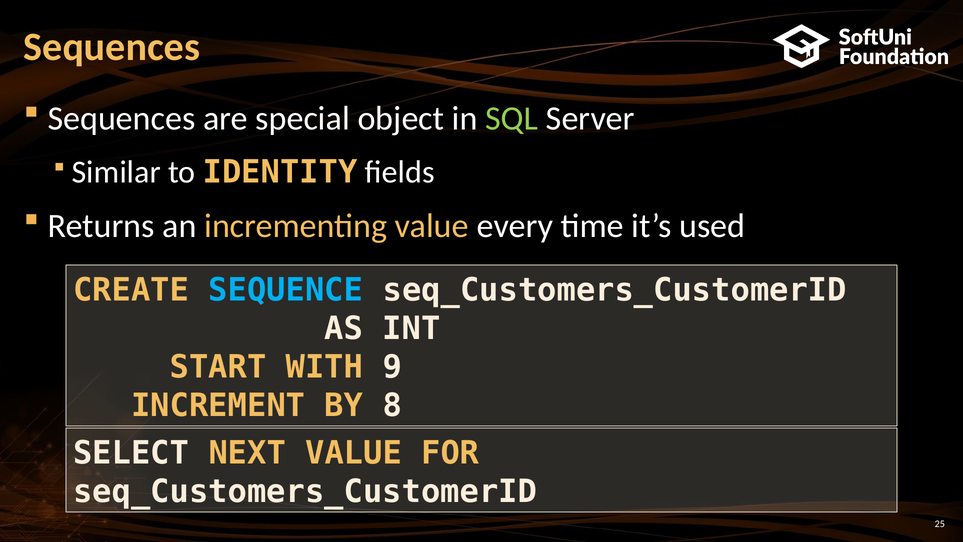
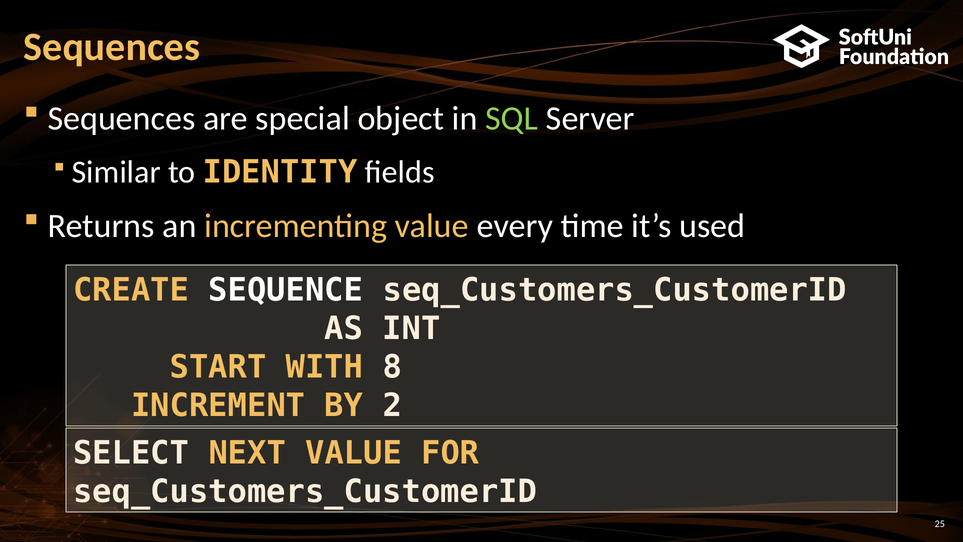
SEQUENCE colour: light blue -> white
9: 9 -> 8
8: 8 -> 2
